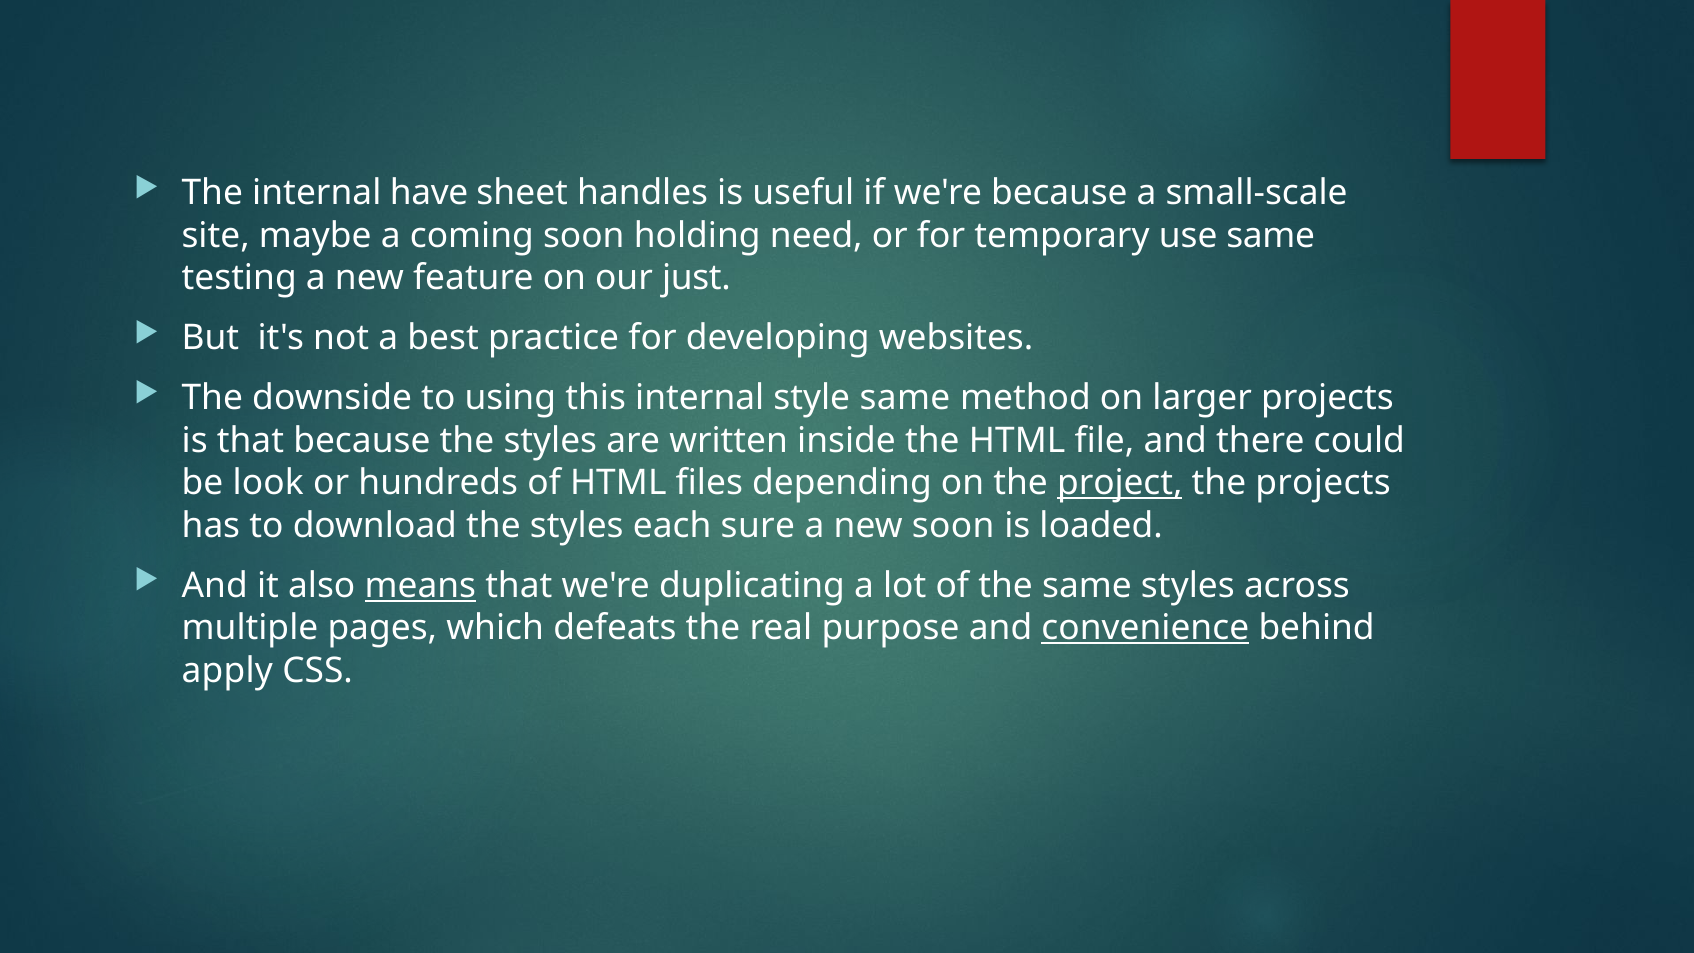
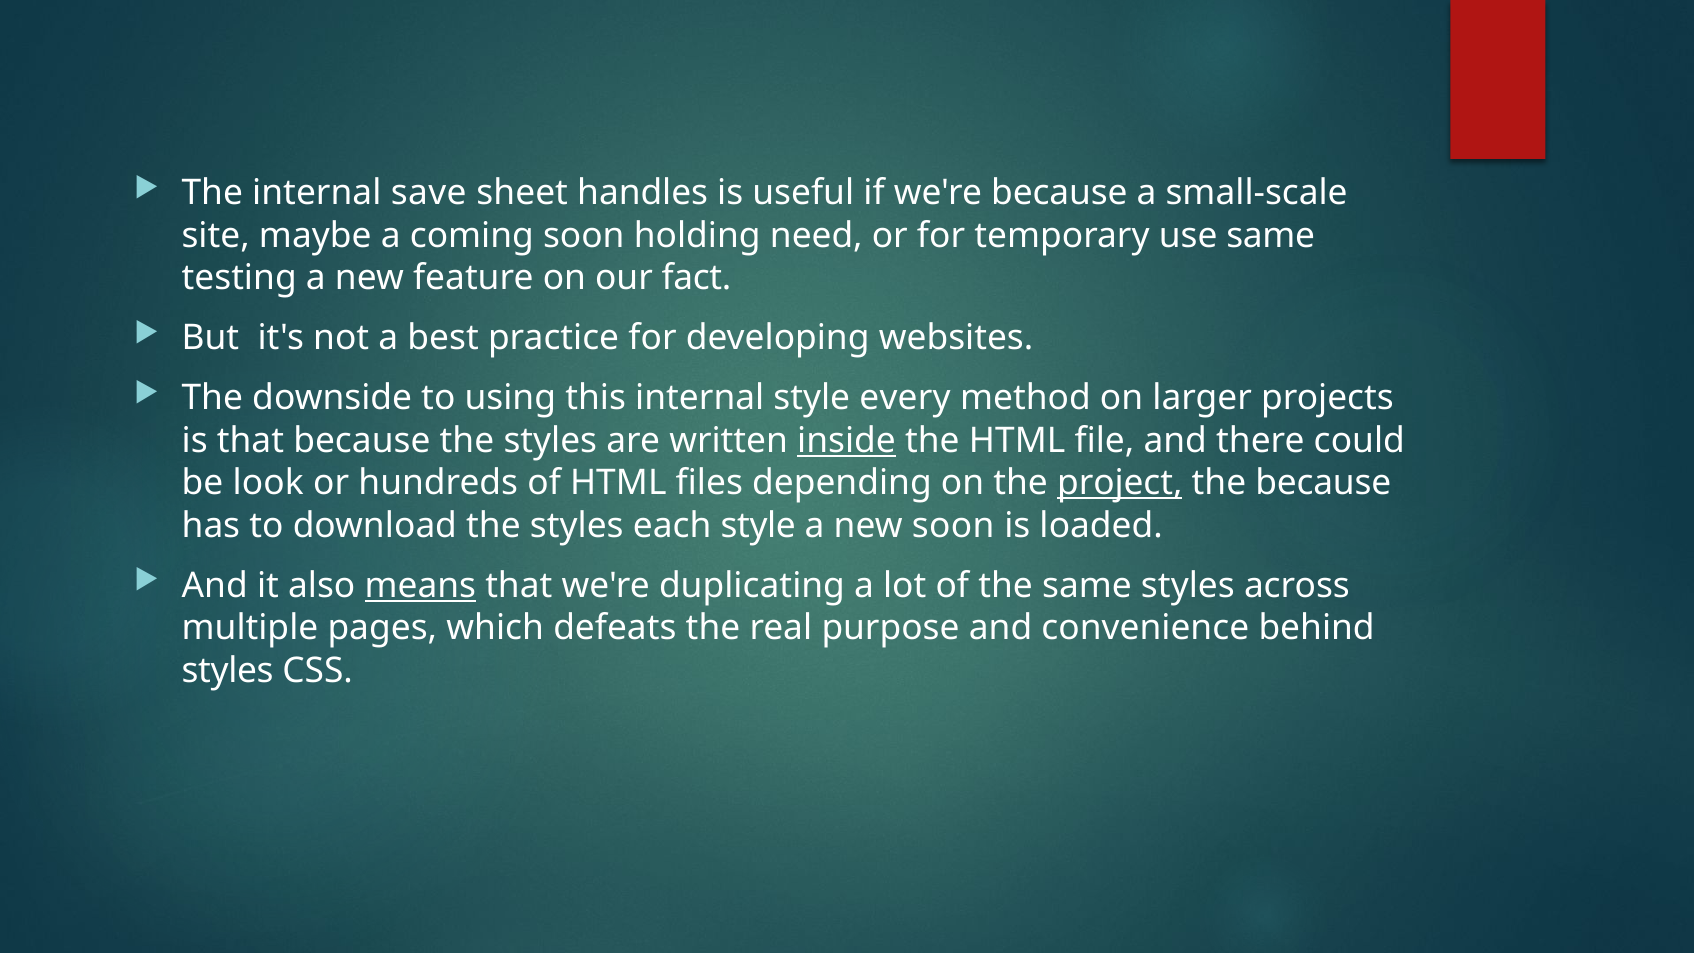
have: have -> save
just: just -> fact
style same: same -> every
inside underline: none -> present
the projects: projects -> because
each sure: sure -> style
convenience underline: present -> none
apply at (227, 670): apply -> styles
